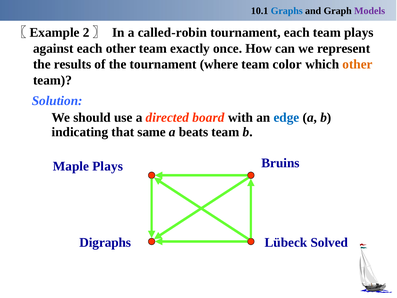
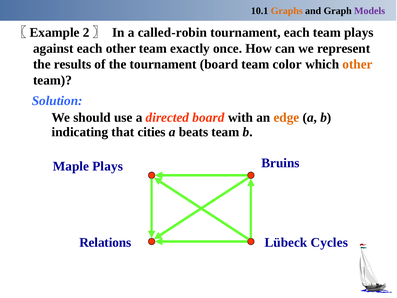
Graphs colour: blue -> orange
tournament where: where -> board
edge colour: blue -> orange
same: same -> cities
Digraphs: Digraphs -> Relations
Solved: Solved -> Cycles
